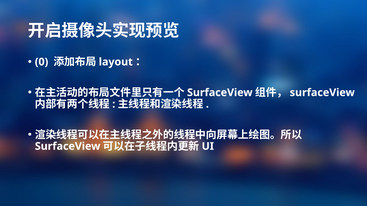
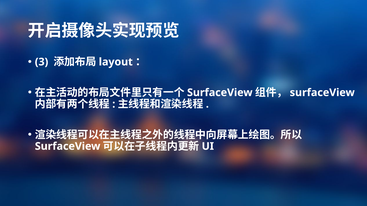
0: 0 -> 3
